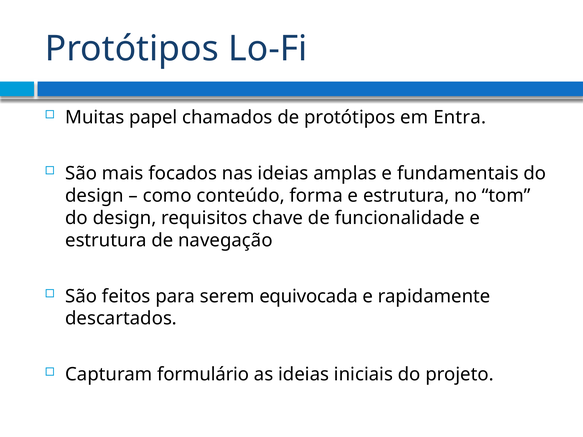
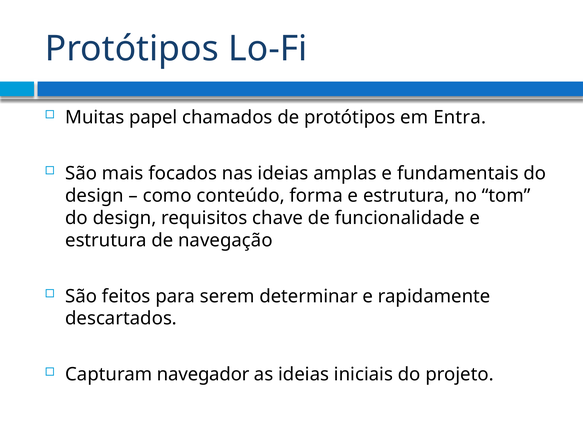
equivocada: equivocada -> determinar
formulário: formulário -> navegador
